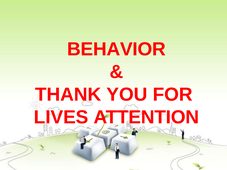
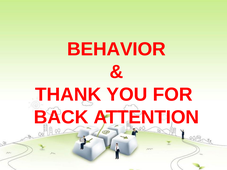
LIVES: LIVES -> BACK
